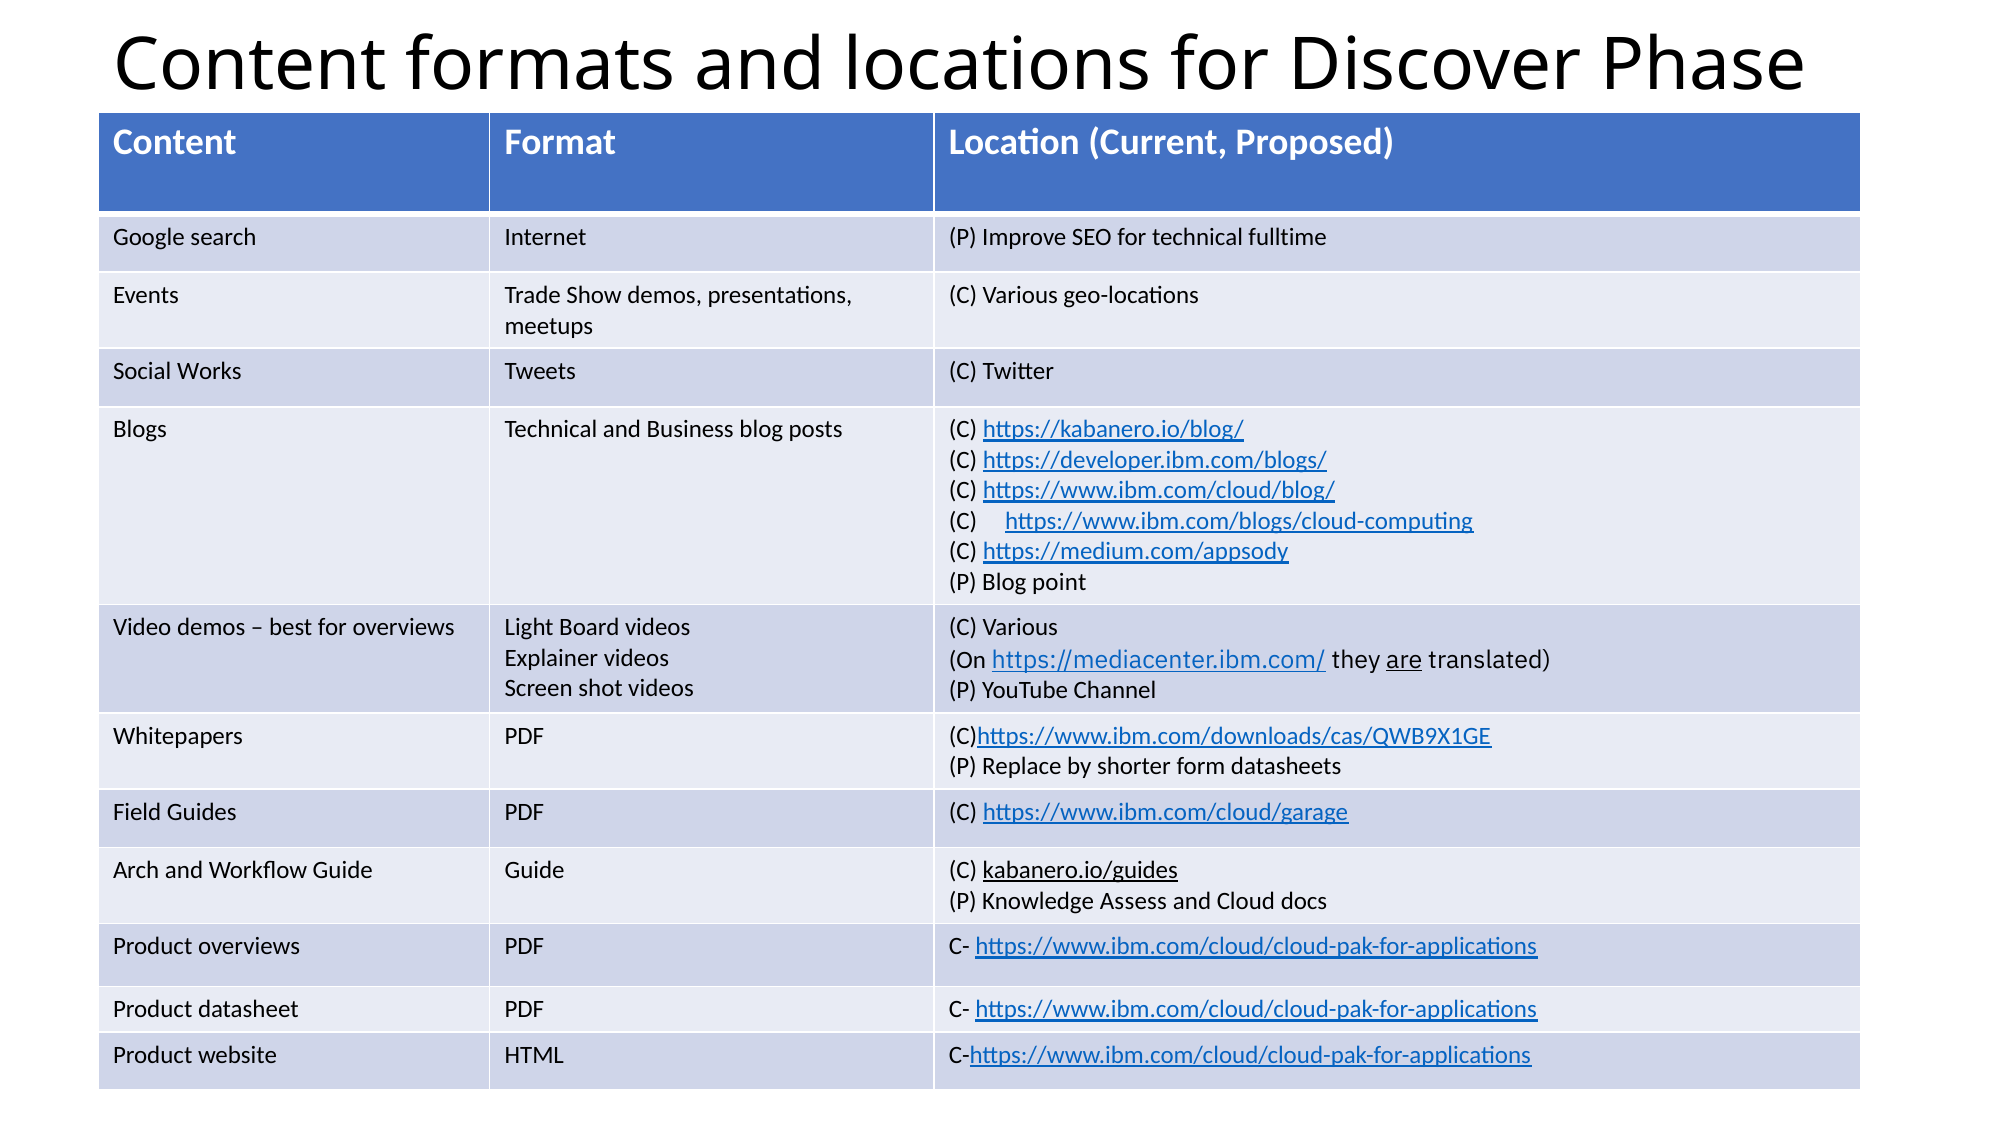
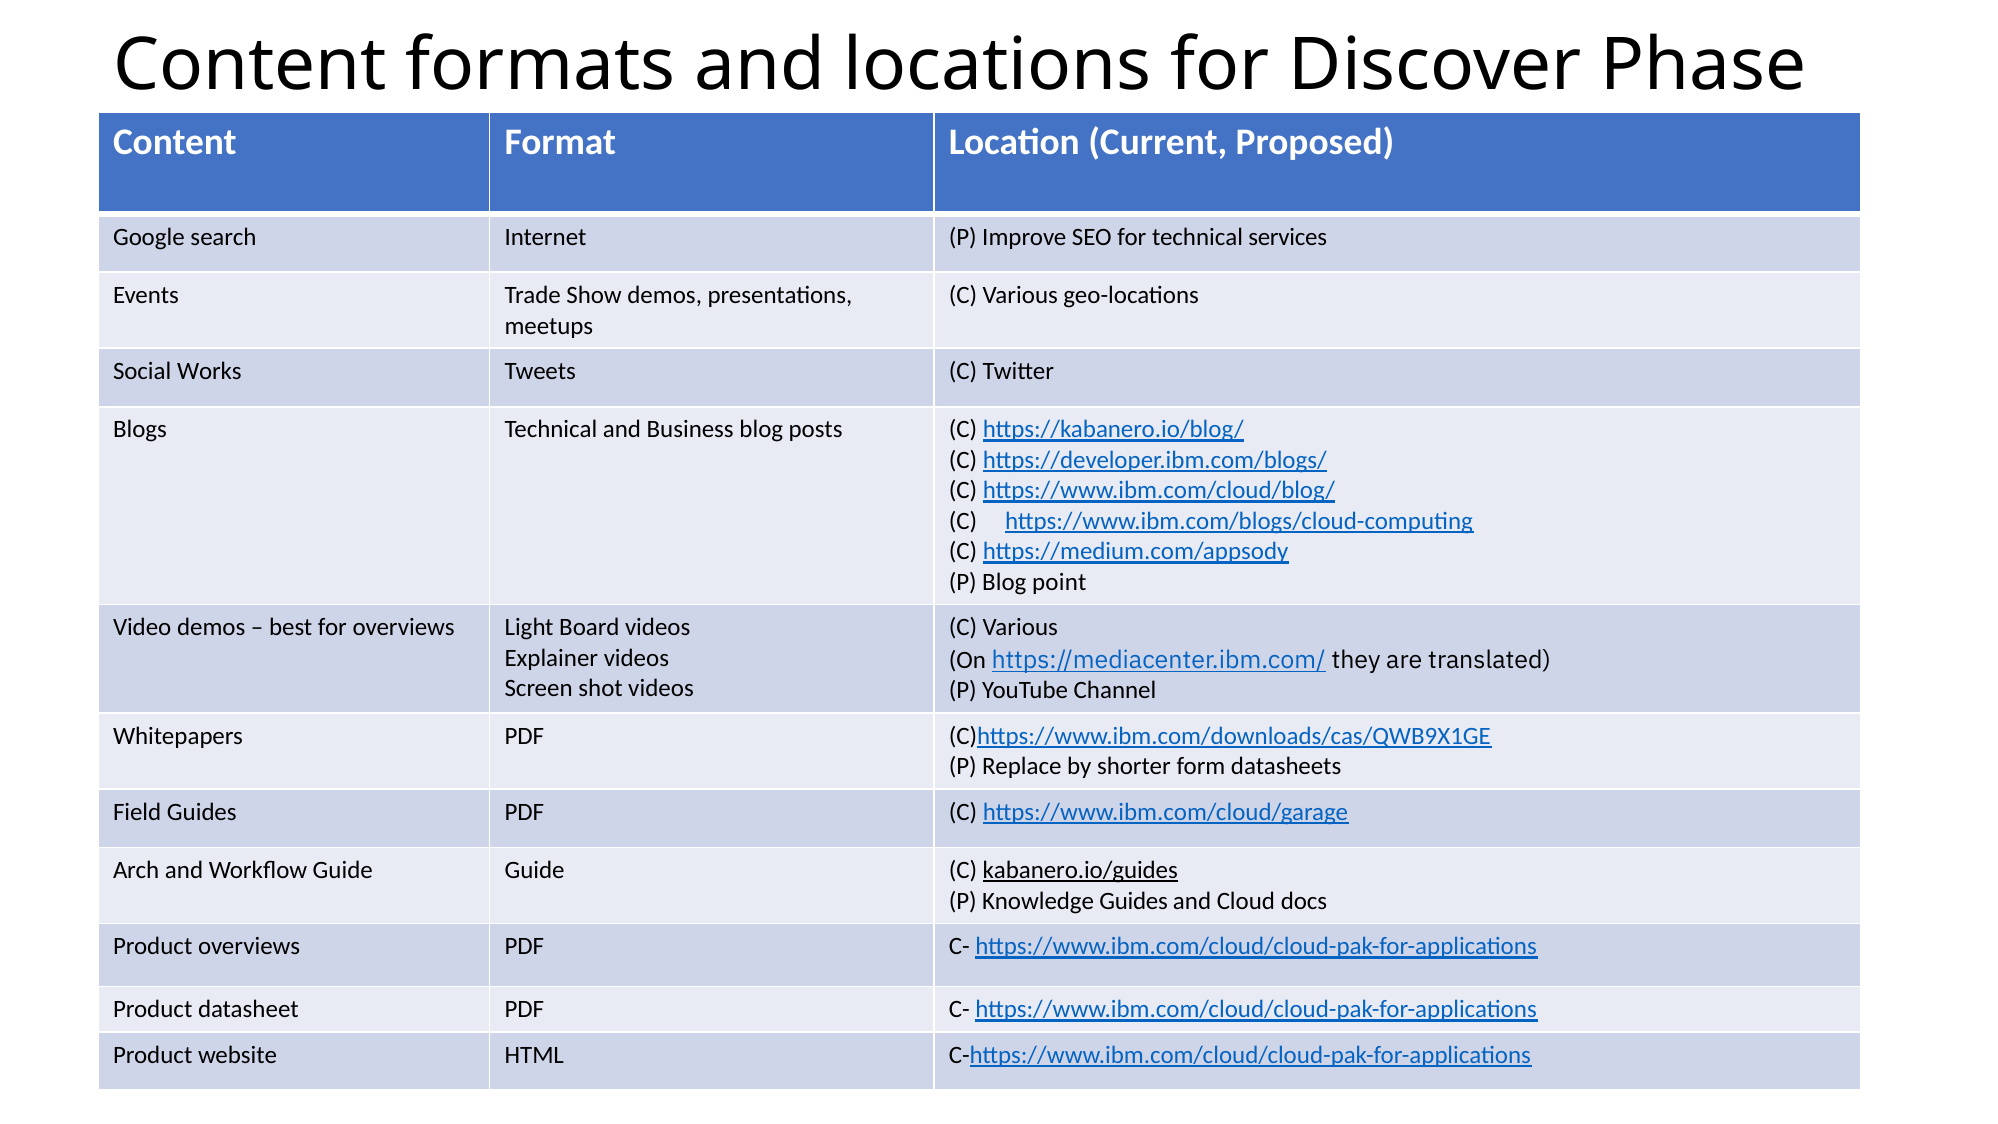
fulltime: fulltime -> services
are underline: present -> none
Knowledge Assess: Assess -> Guides
